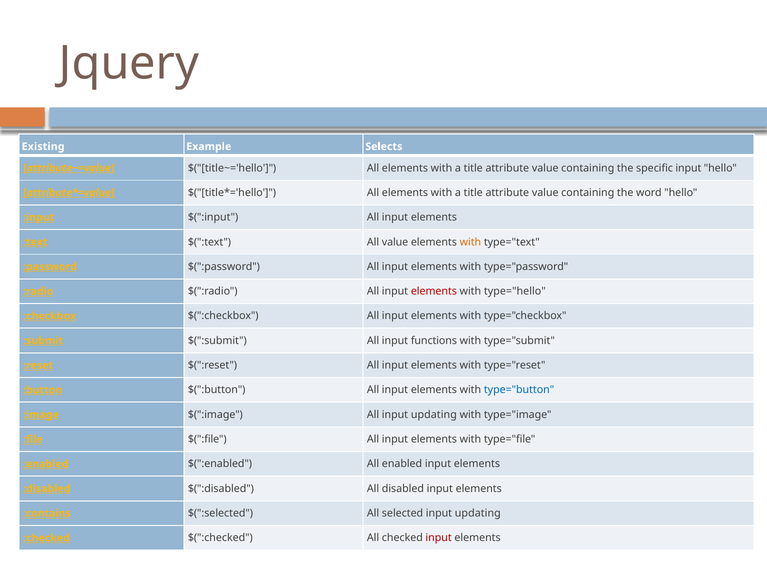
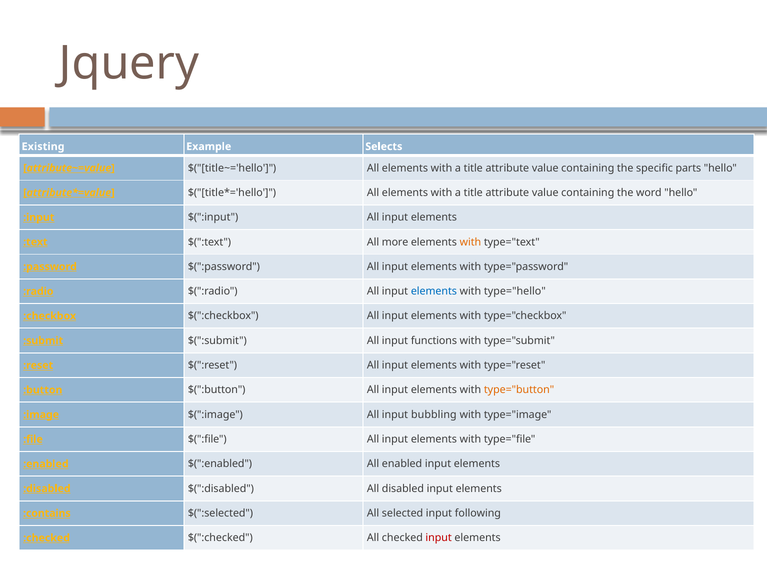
specific input: input -> parts
All value: value -> more
elements at (434, 291) colour: red -> blue
type="button colour: blue -> orange
All input updating: updating -> bubbling
selected input updating: updating -> following
